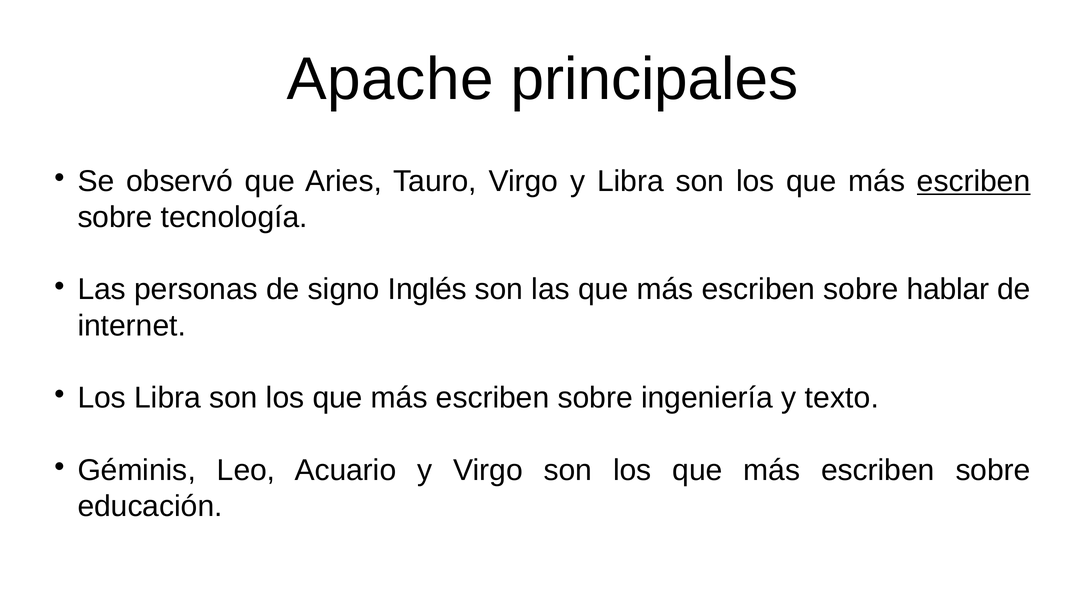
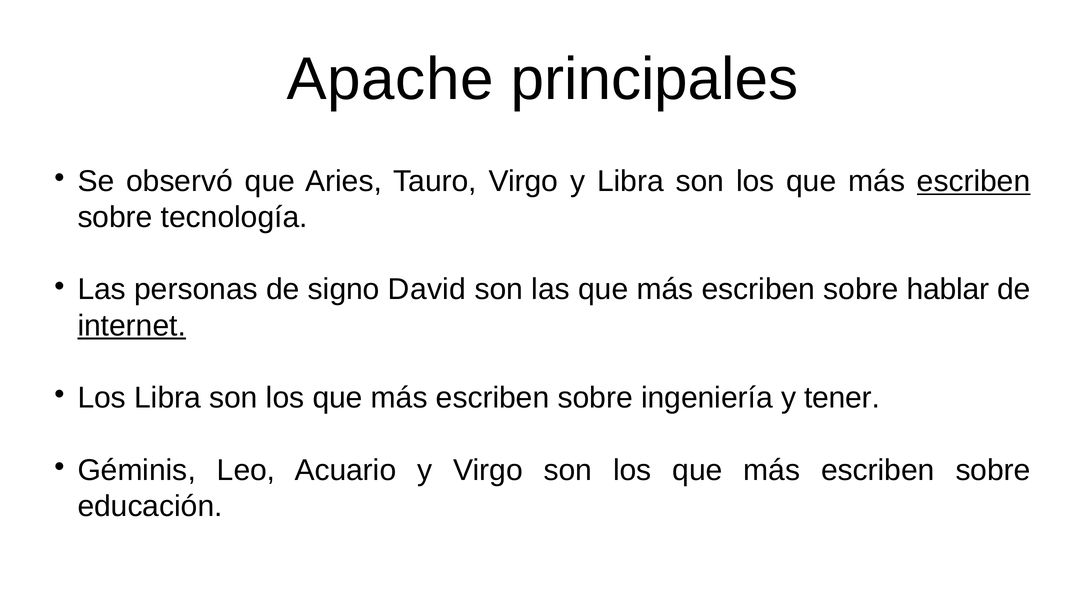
Inglés: Inglés -> David
internet underline: none -> present
texto: texto -> tener
